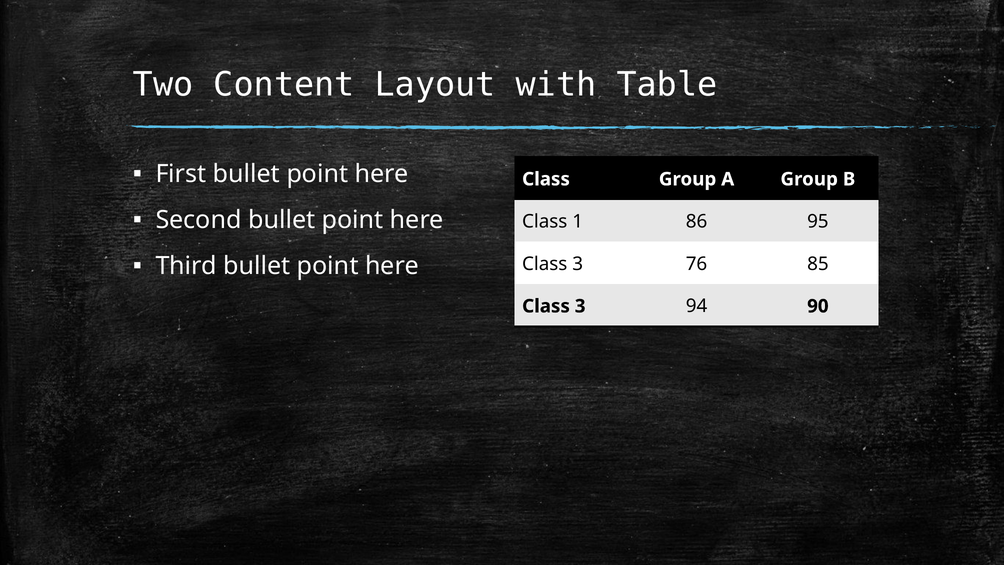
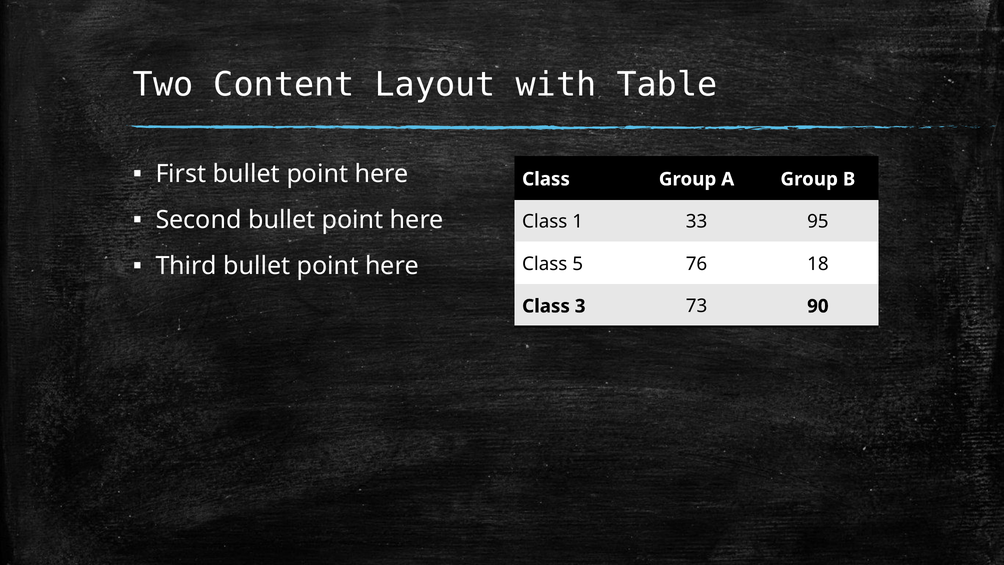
86: 86 -> 33
3 at (578, 264): 3 -> 5
85: 85 -> 18
94: 94 -> 73
